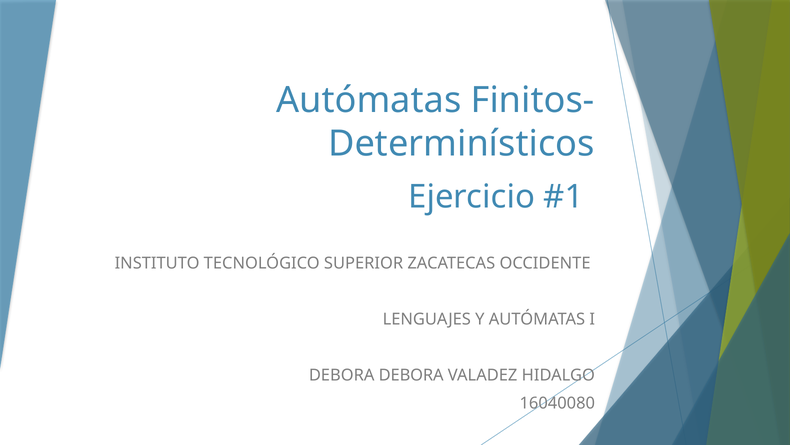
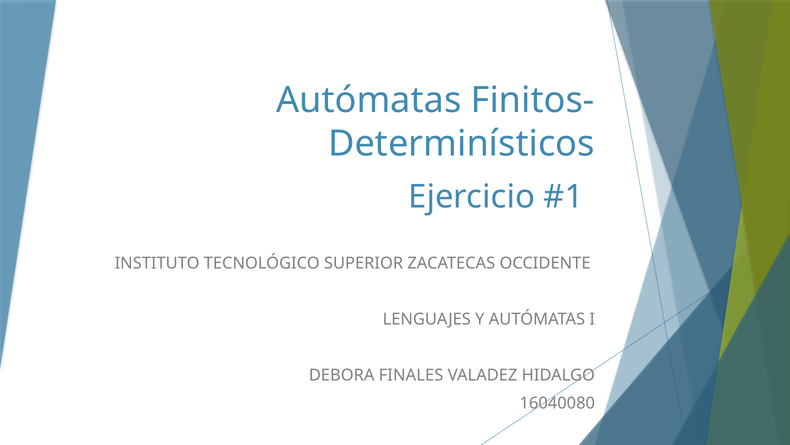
DEBORA DEBORA: DEBORA -> FINALES
